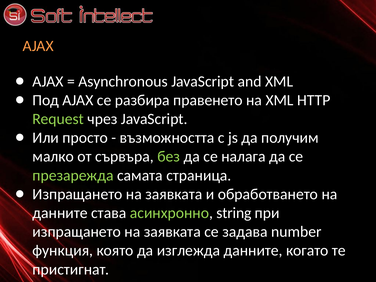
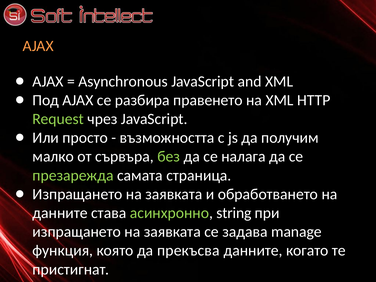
number: number -> manage
изглежда: изглежда -> прекъсва
